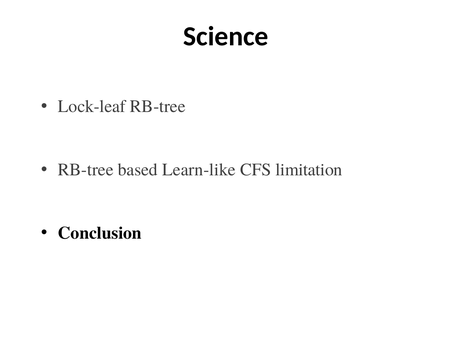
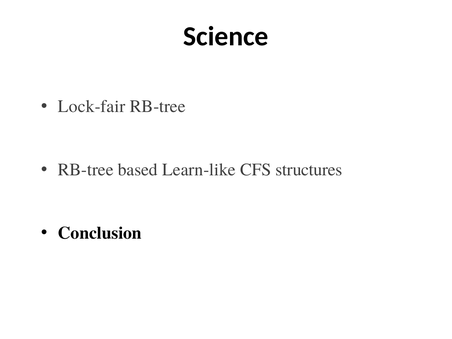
Lock-leaf: Lock-leaf -> Lock-fair
limitation: limitation -> structures
